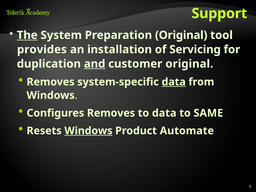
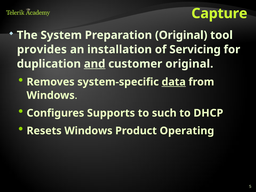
Support: Support -> Capture
The underline: present -> none
Configures Removes: Removes -> Supports
to data: data -> such
SAME: SAME -> DHCP
Windows at (88, 131) underline: present -> none
Automate: Automate -> Operating
